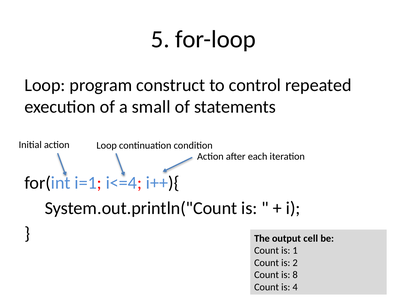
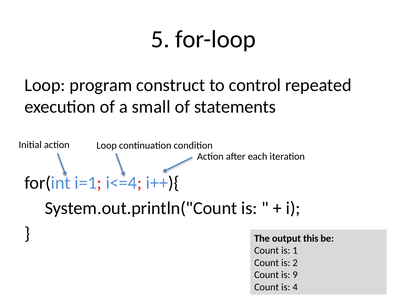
cell: cell -> this
8: 8 -> 9
